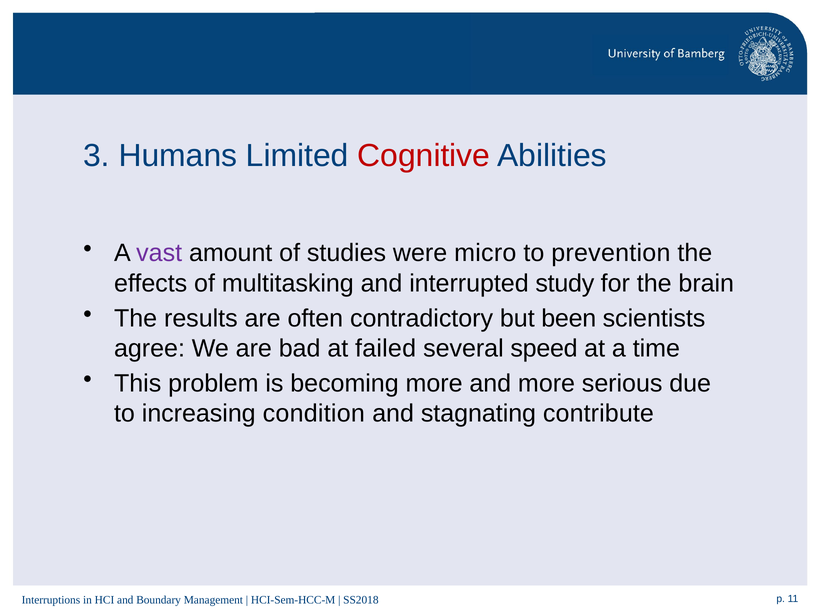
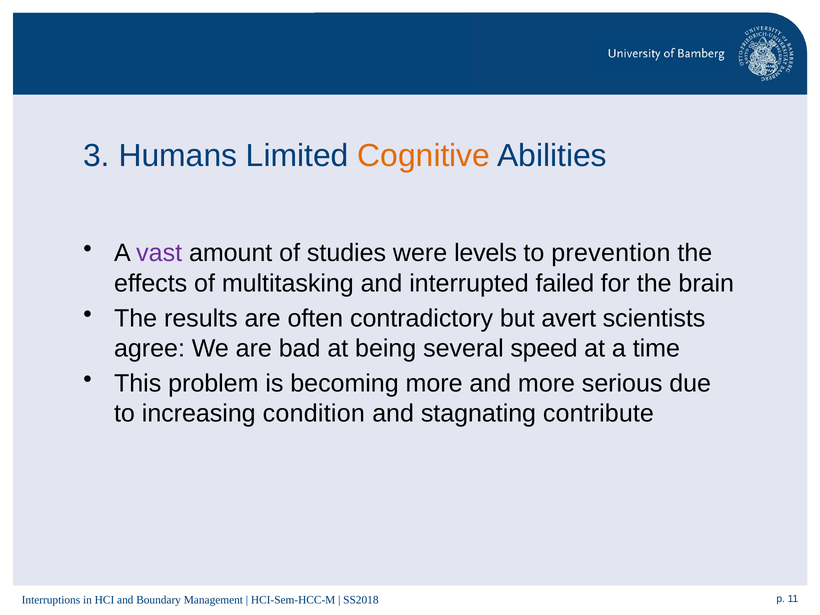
Cognitive colour: red -> orange
micro: micro -> levels
study: study -> failed
been: been -> avert
failed: failed -> being
